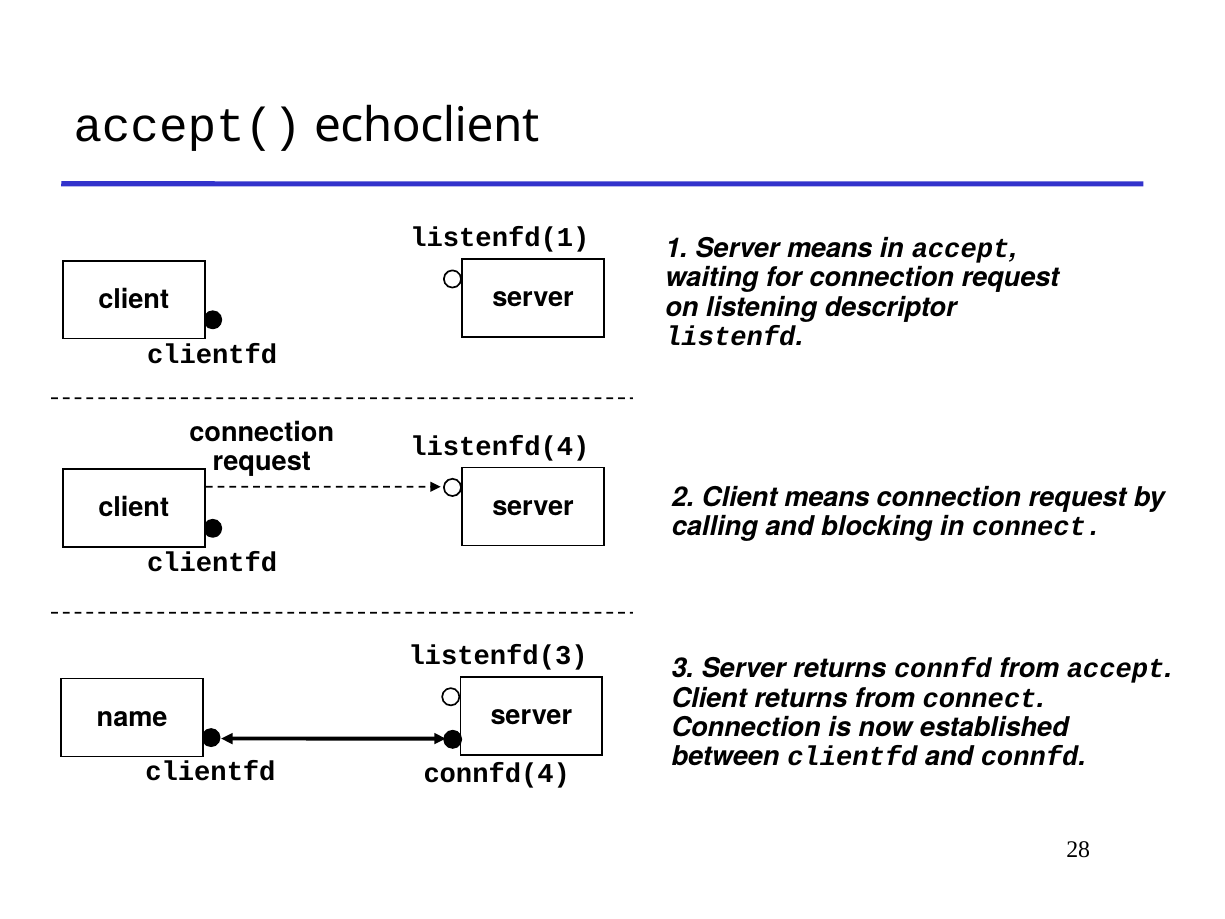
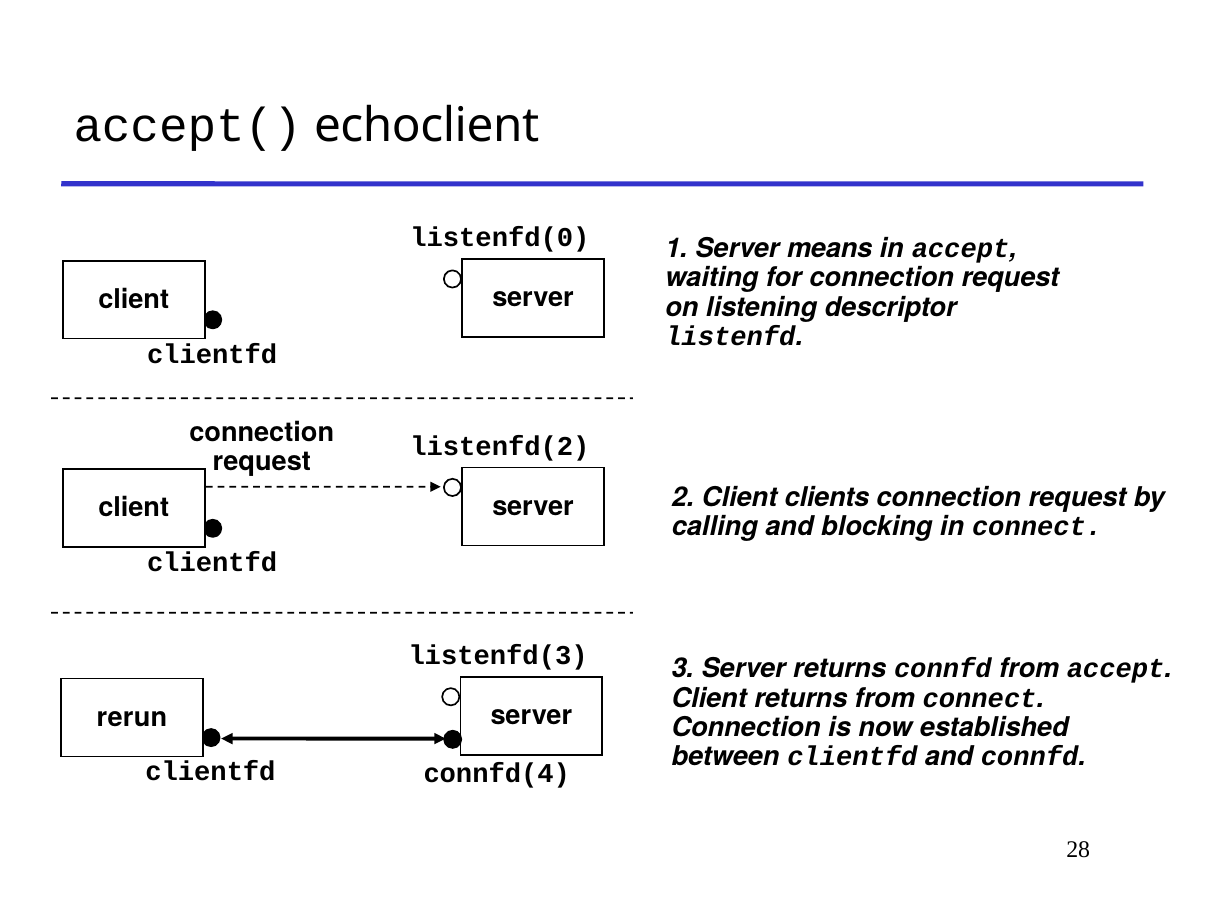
listenfd(1: listenfd(1 -> listenfd(0
listenfd(4: listenfd(4 -> listenfd(2
Client means: means -> clients
name: name -> rerun
